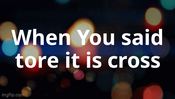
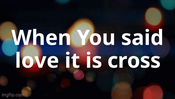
tore: tore -> love
